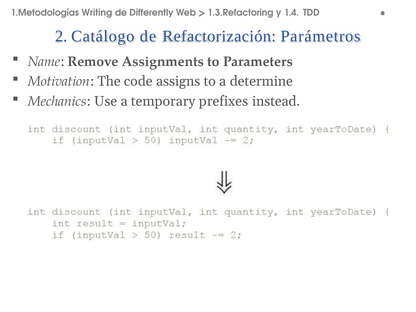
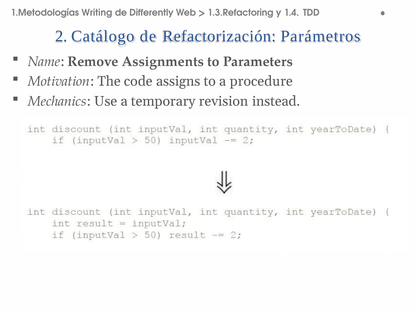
determine: determine -> procedure
prefixes: prefixes -> revision
